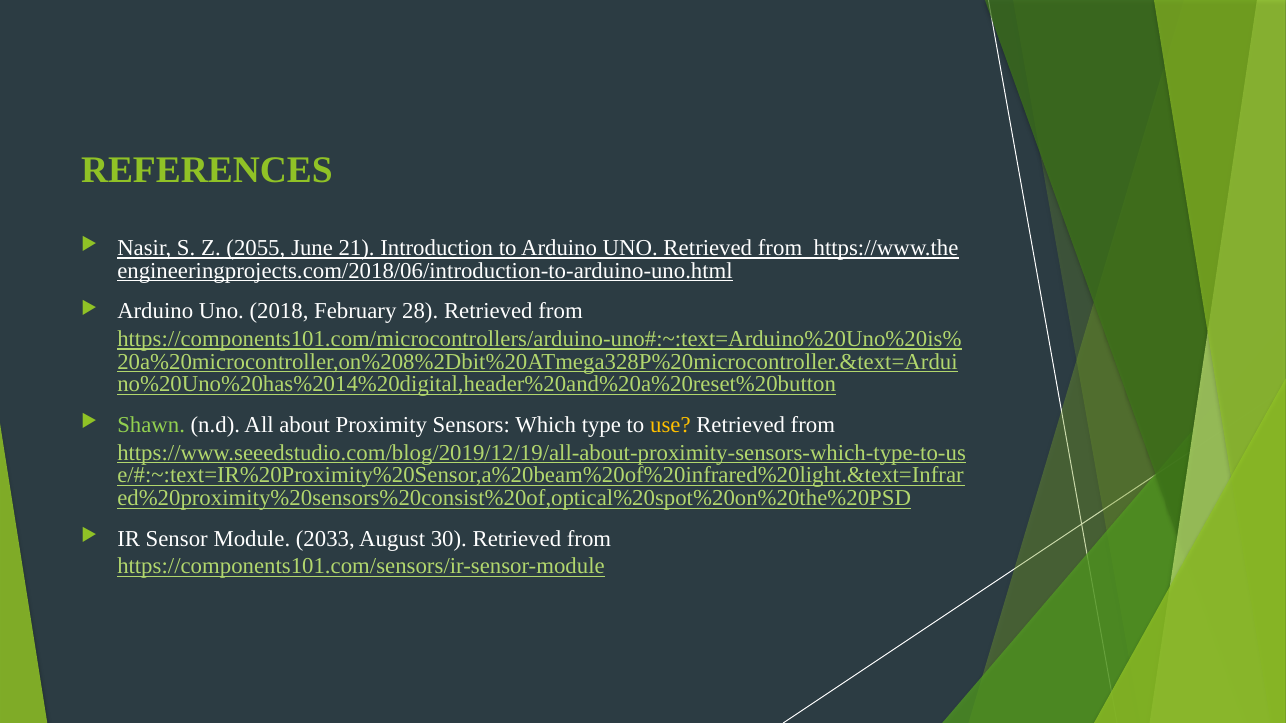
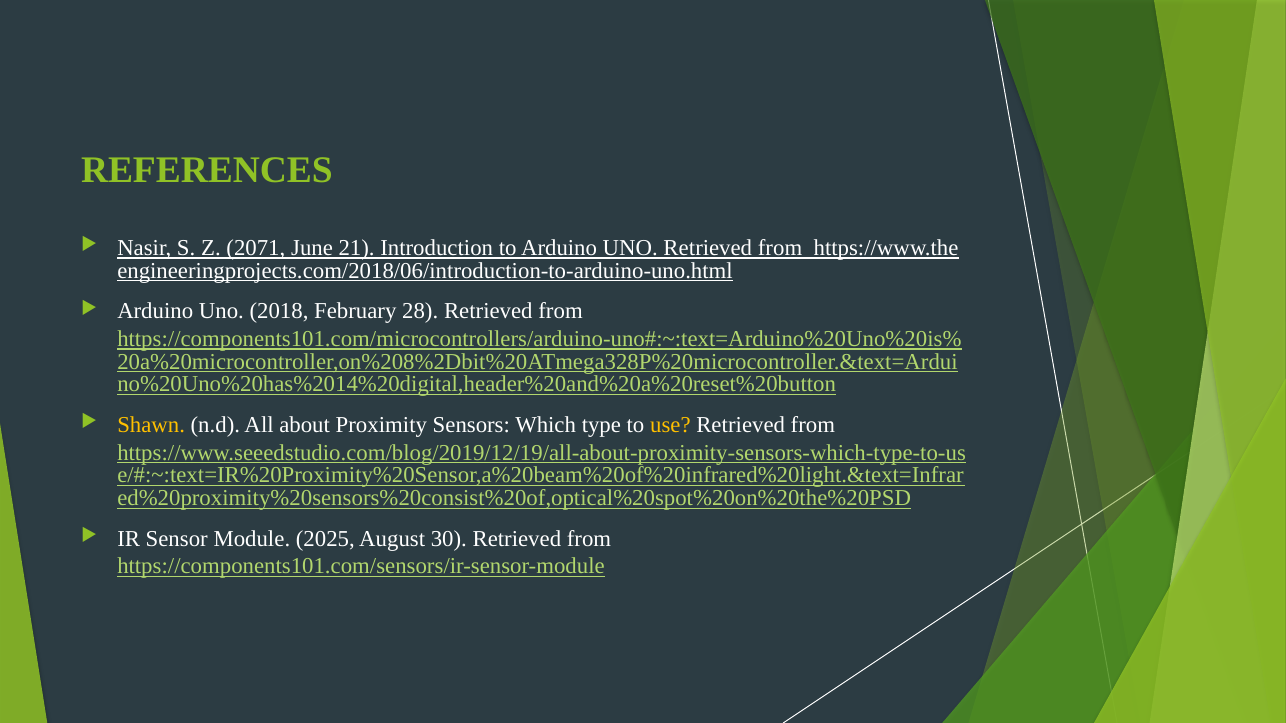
2055: 2055 -> 2071
Shawn colour: light green -> yellow
2033: 2033 -> 2025
